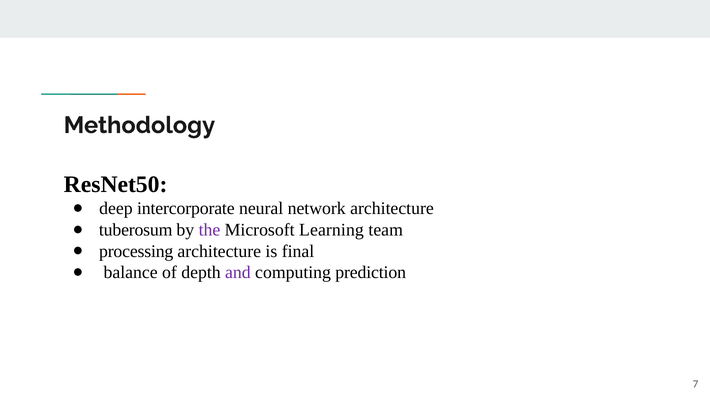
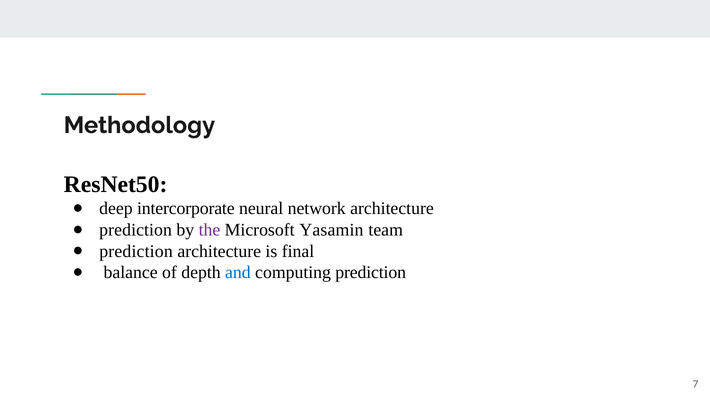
tuberosum at (136, 230): tuberosum -> prediction
Learning: Learning -> Yasamin
processing at (136, 251): processing -> prediction
and colour: purple -> blue
